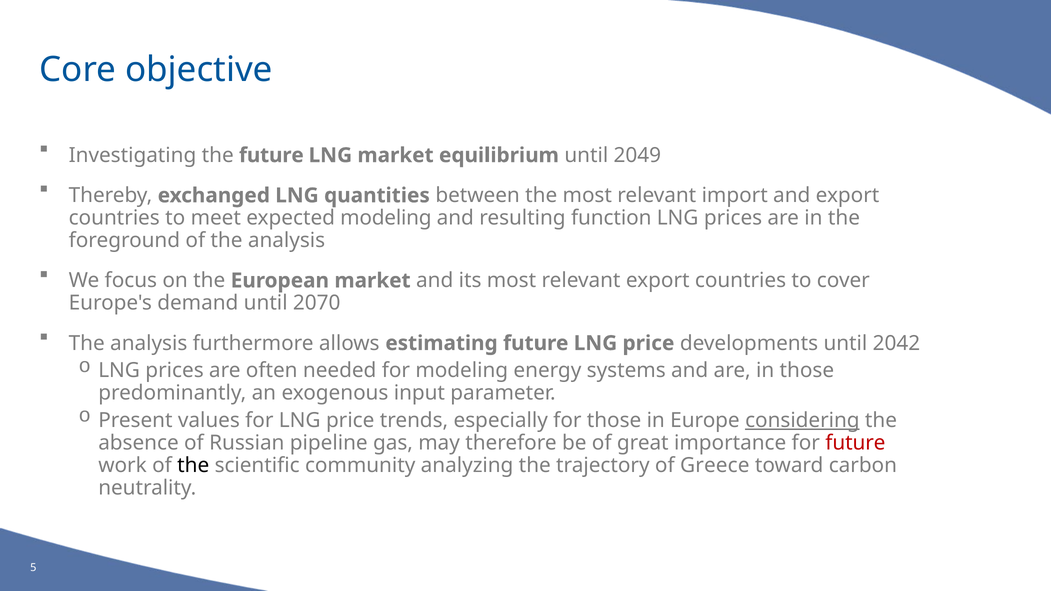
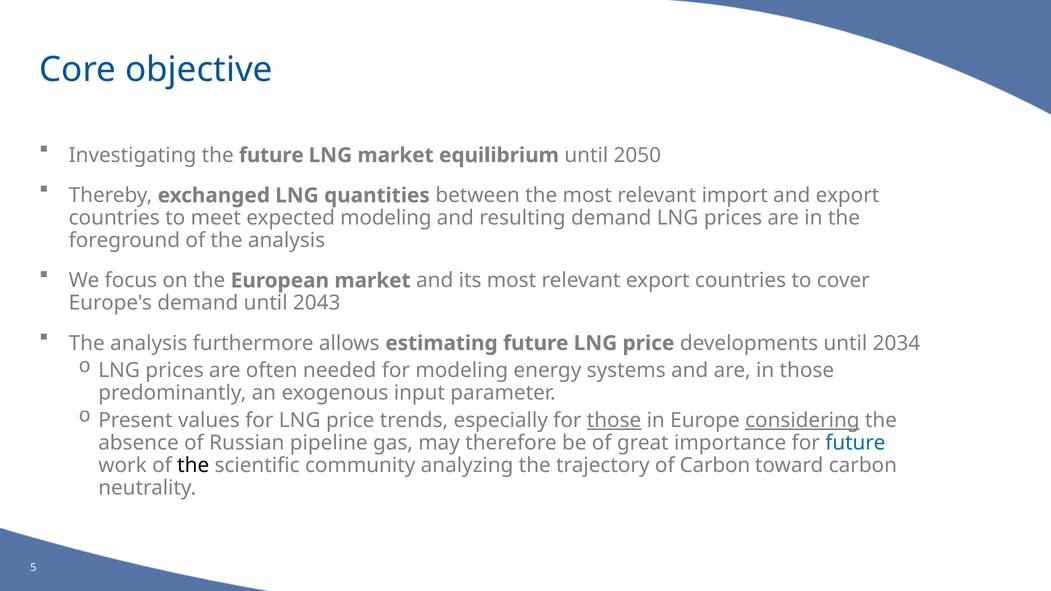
2049: 2049 -> 2050
resulting function: function -> demand
2070: 2070 -> 2043
2042: 2042 -> 2034
those at (614, 421) underline: none -> present
future at (855, 443) colour: red -> blue
of Greece: Greece -> Carbon
